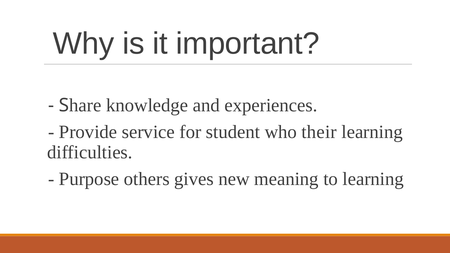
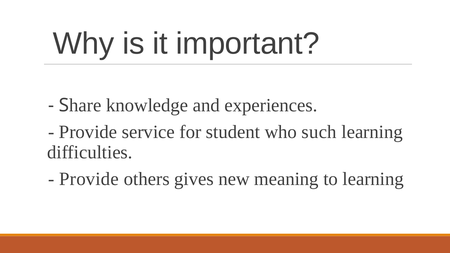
their: their -> such
Purpose at (89, 179): Purpose -> Provide
